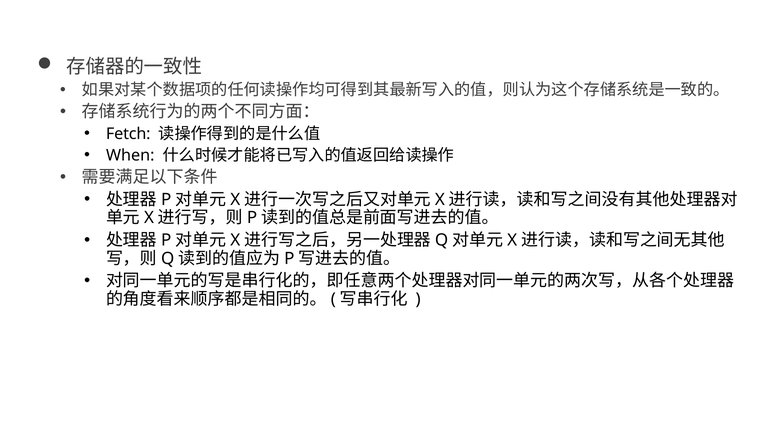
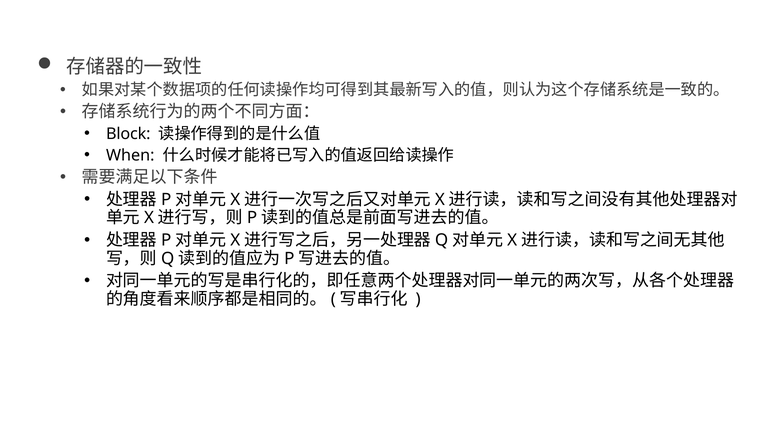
Fetch: Fetch -> Block
